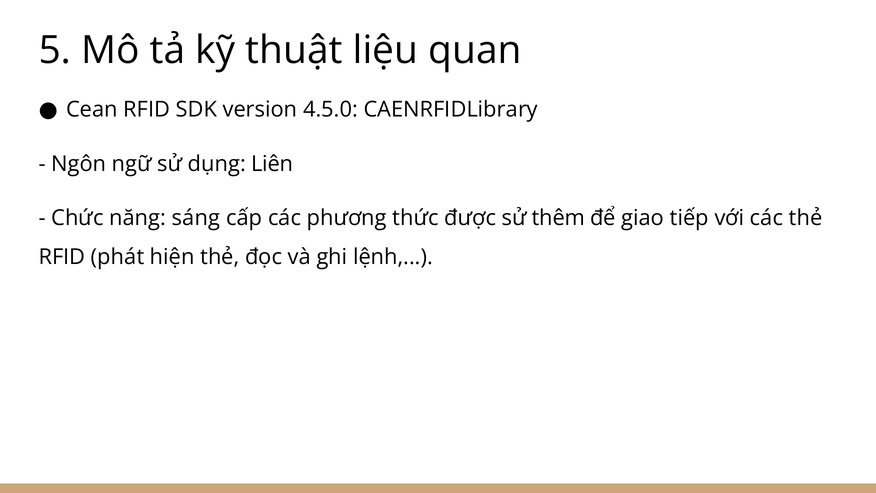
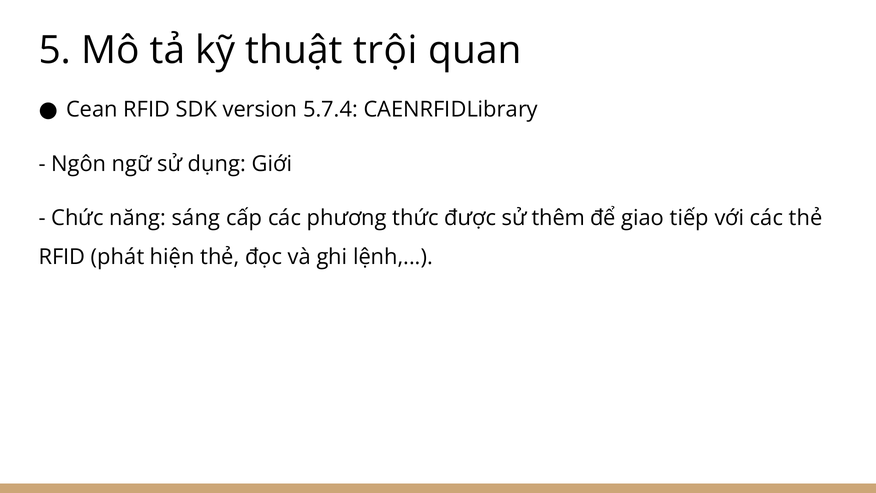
liệu: liệu -> trội
4.5.0: 4.5.0 -> 5.7.4
Liên: Liên -> Giới
